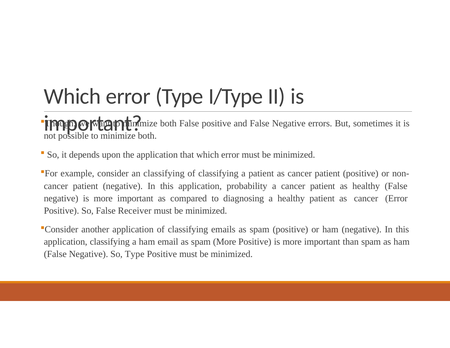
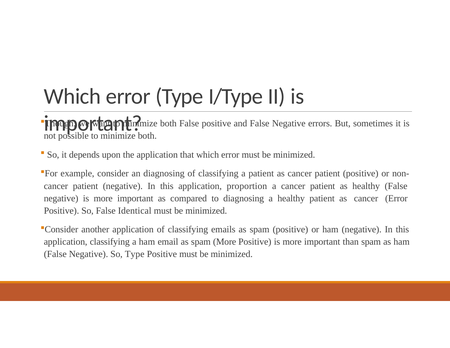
an classifying: classifying -> diagnosing
probability: probability -> proportion
Receiver: Receiver -> Identical
